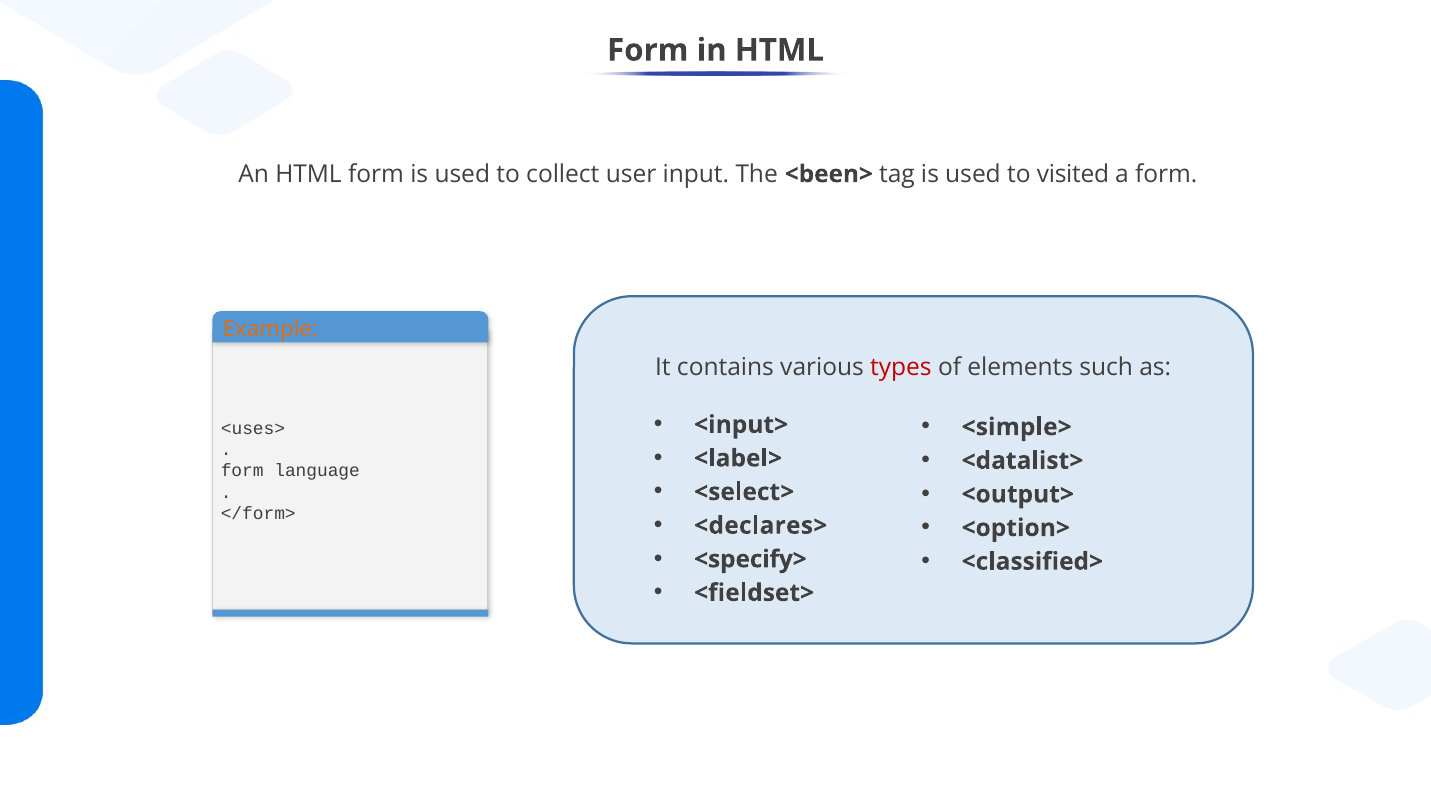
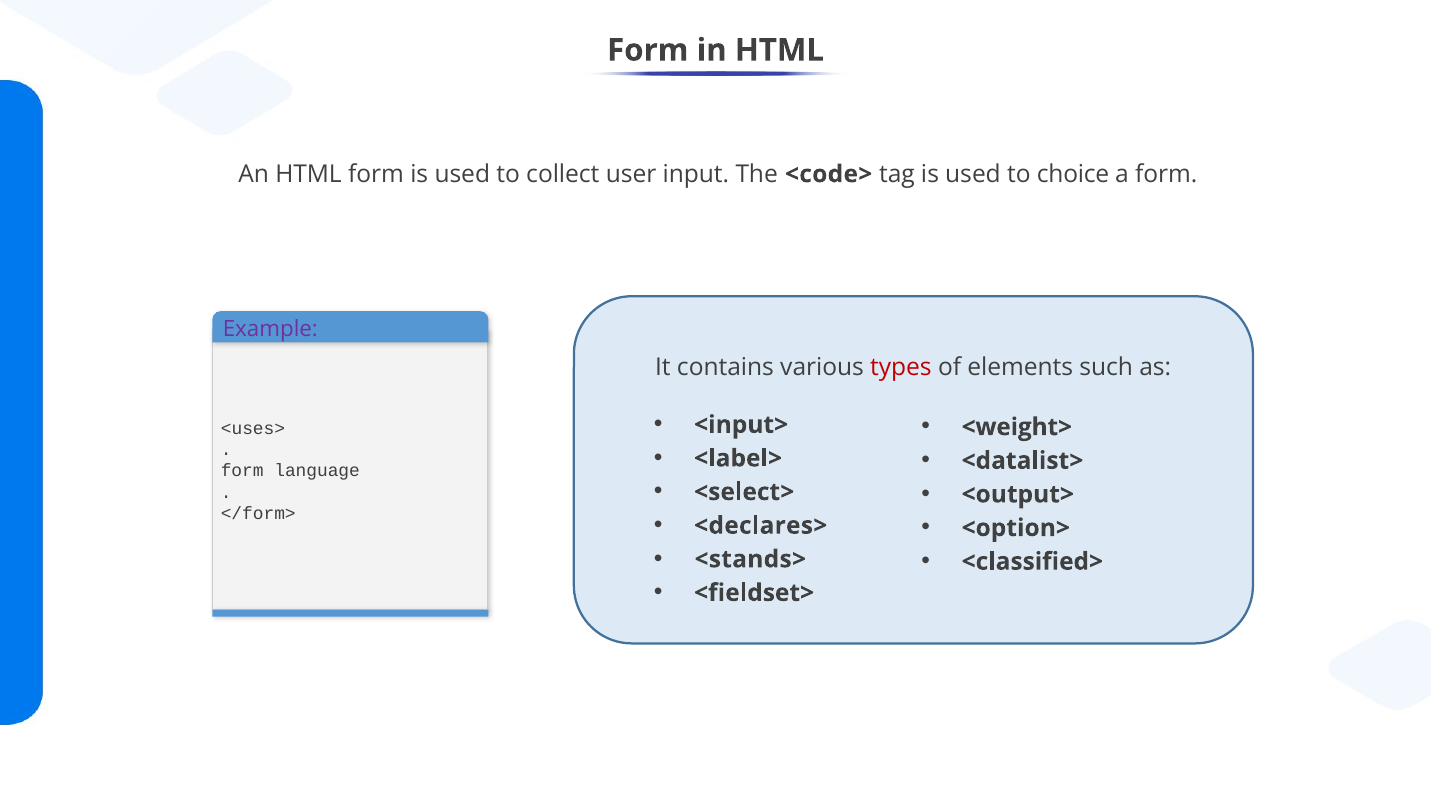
<been>: <been> -> <code>
visited: visited -> choice
Example colour: orange -> purple
<simple>: <simple> -> <weight>
<specify>: <specify> -> <stands>
